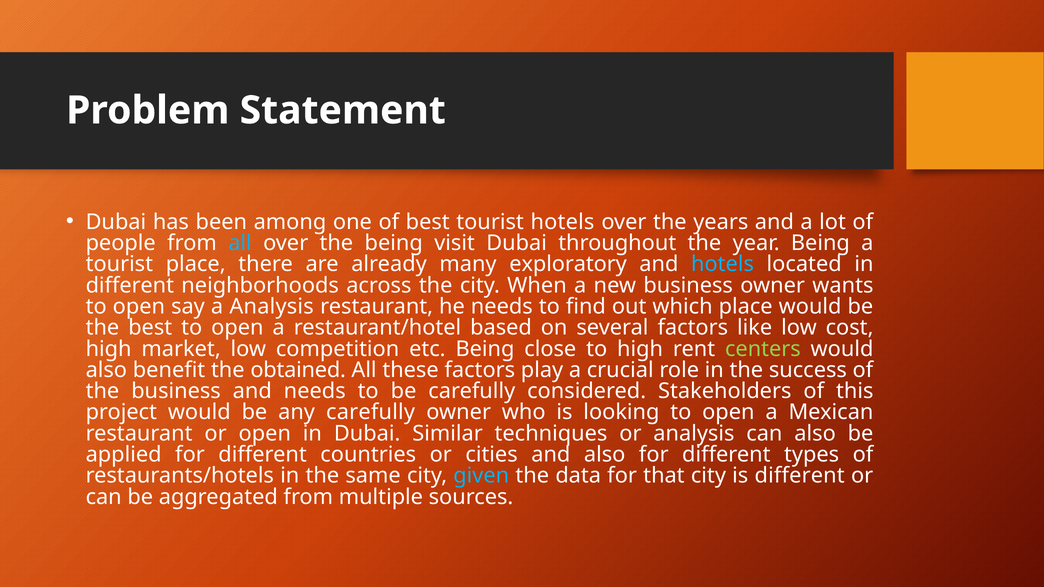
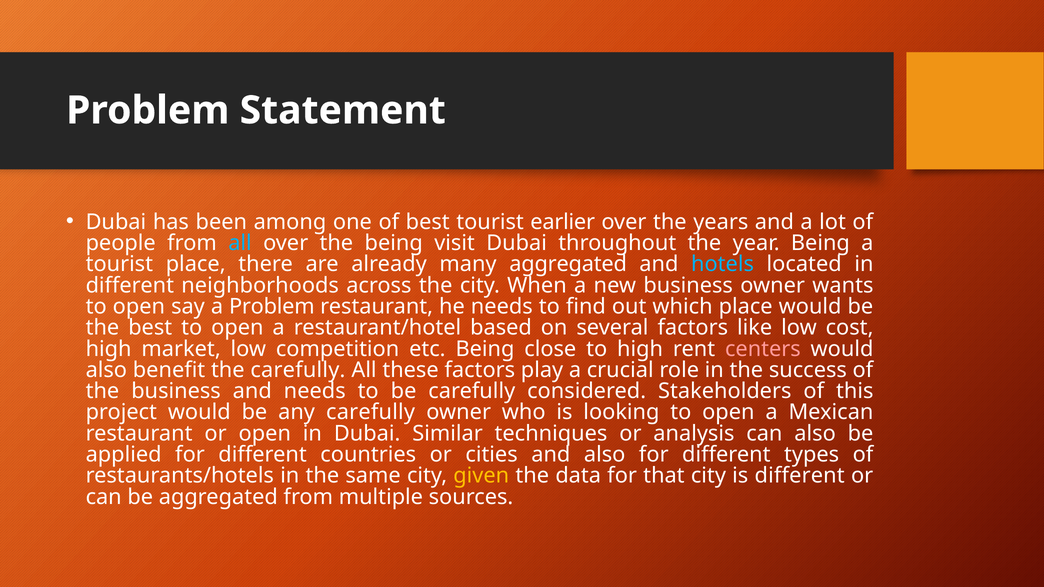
tourist hotels: hotels -> earlier
many exploratory: exploratory -> aggregated
a Analysis: Analysis -> Problem
centers colour: light green -> pink
the obtained: obtained -> carefully
given colour: light blue -> yellow
